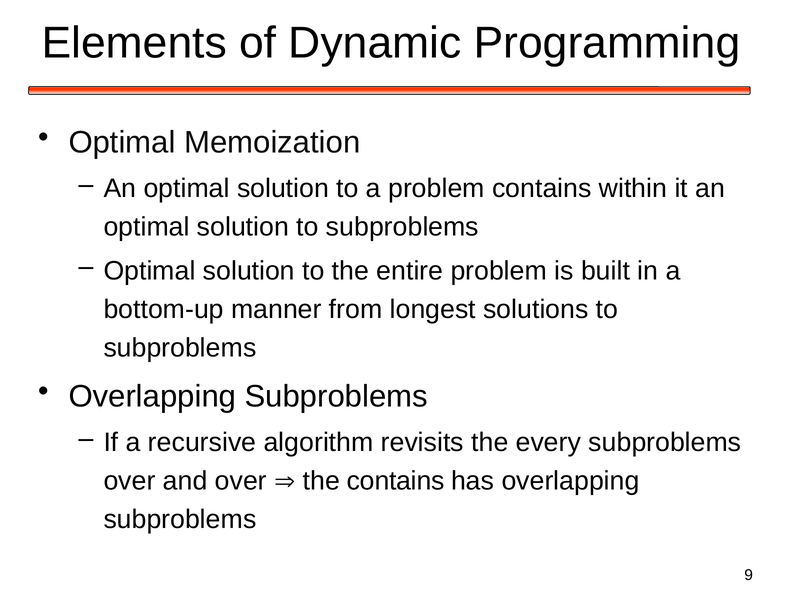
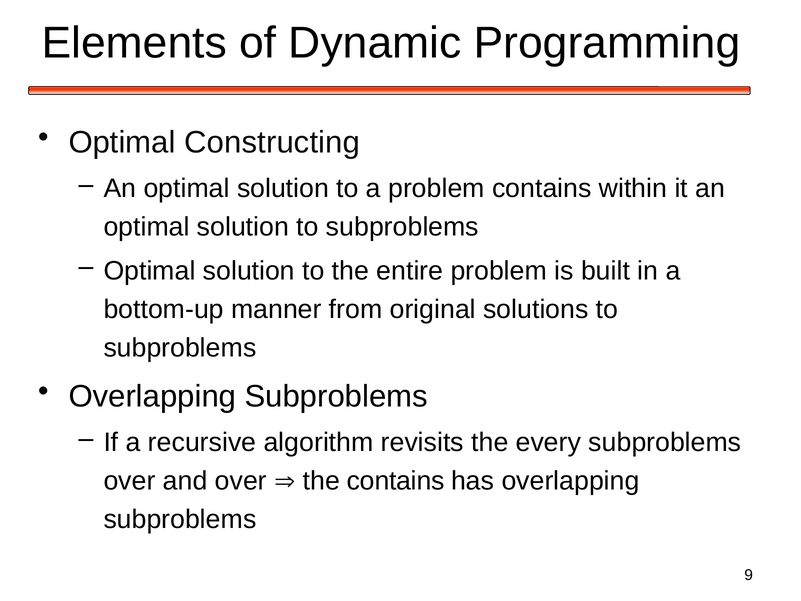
Memoization: Memoization -> Constructing
longest: longest -> original
